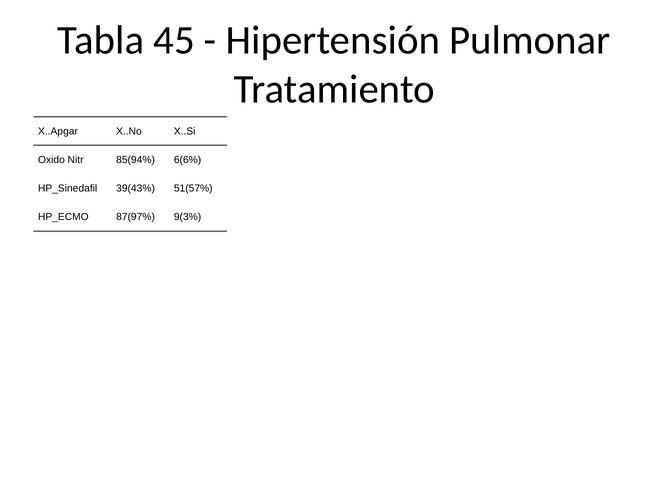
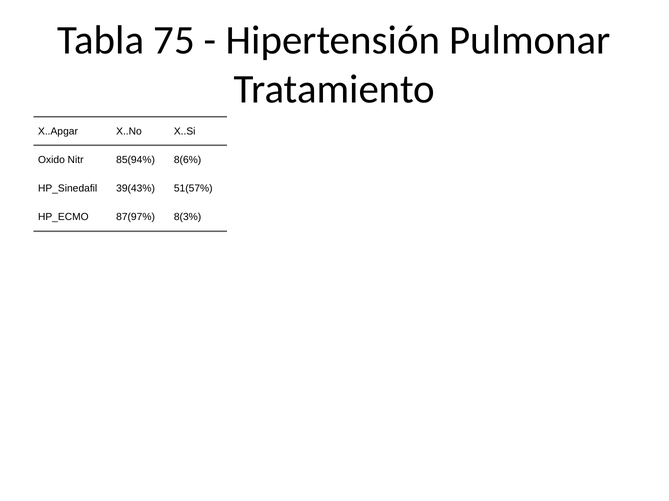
45: 45 -> 75
6(6%: 6(6% -> 8(6%
9(3%: 9(3% -> 8(3%
